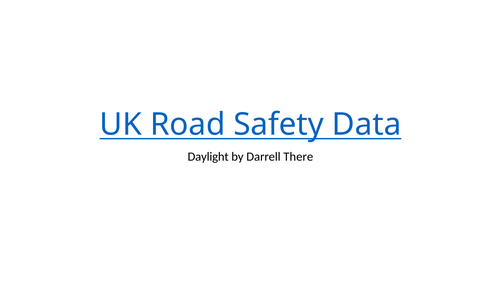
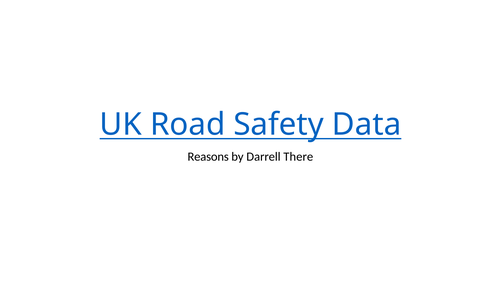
Daylight: Daylight -> Reasons
